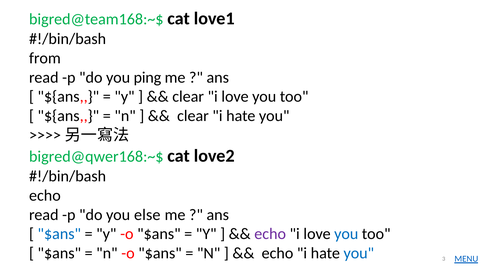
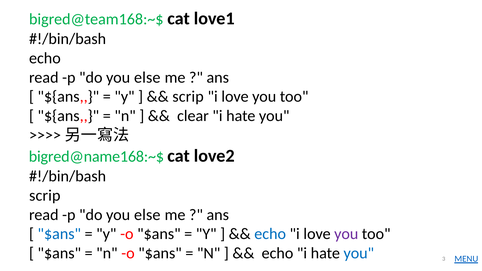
from at (45, 58): from -> echo
ping at (147, 77): ping -> else
clear at (188, 97): clear -> scrip
bigred@qwer168:~$: bigred@qwer168:~$ -> bigred@name168:~$
echo at (45, 196): echo -> scrip
echo at (270, 234) colour: purple -> blue
you at (346, 234) colour: blue -> purple
